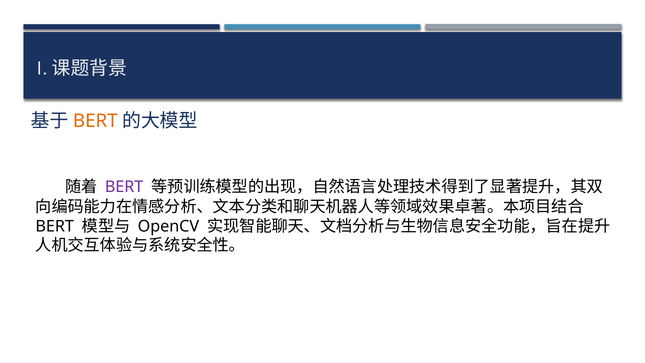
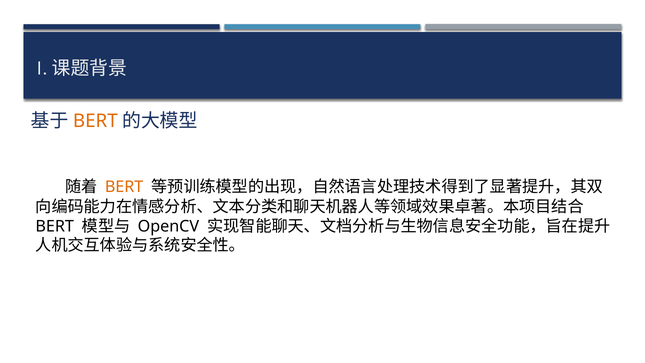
BERT at (124, 187) colour: purple -> orange
